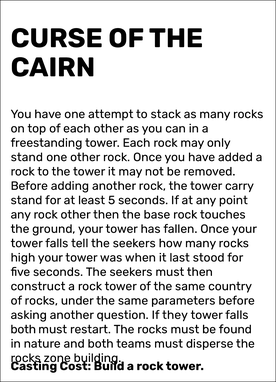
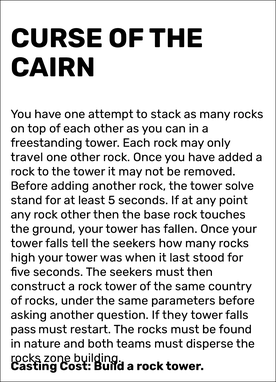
stand at (27, 157): stand -> travel
carry: carry -> solve
both at (23, 329): both -> pass
